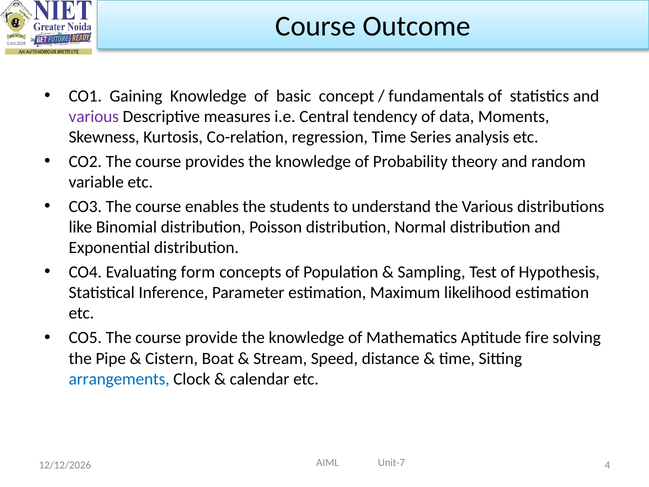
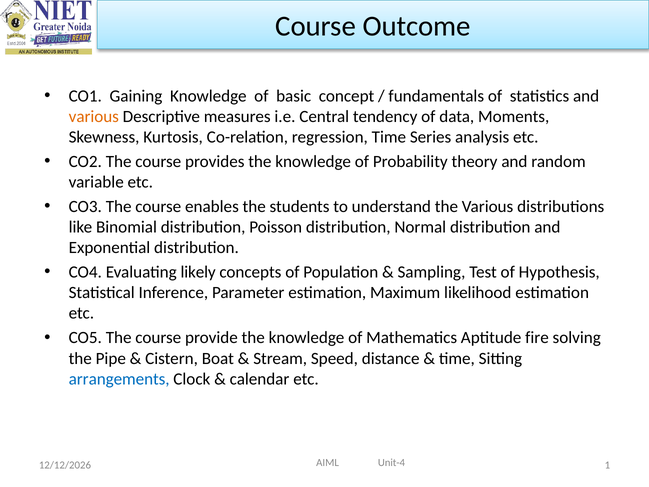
various at (94, 116) colour: purple -> orange
form: form -> likely
Unit-7: Unit-7 -> Unit-4
4: 4 -> 1
